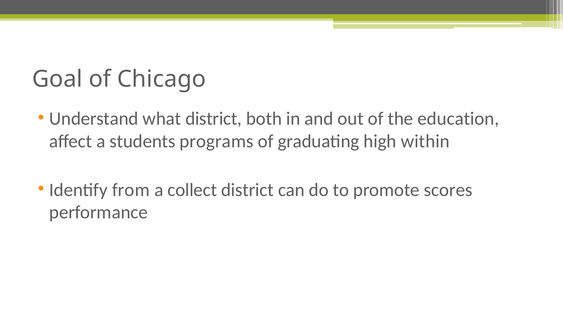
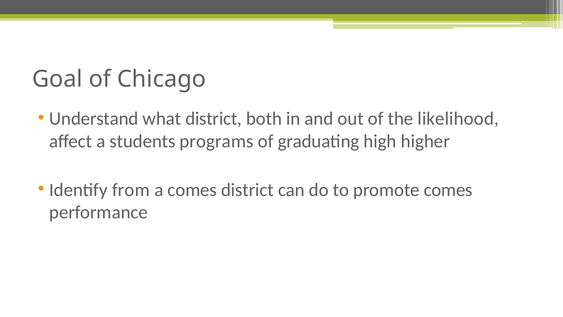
education: education -> likelihood
within: within -> higher
a collect: collect -> comes
promote scores: scores -> comes
